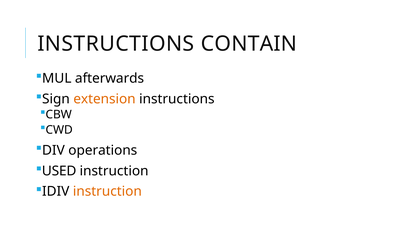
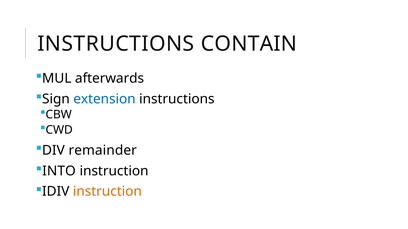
extension colour: orange -> blue
operations: operations -> remainder
USED: USED -> INTO
